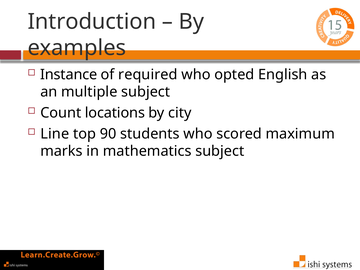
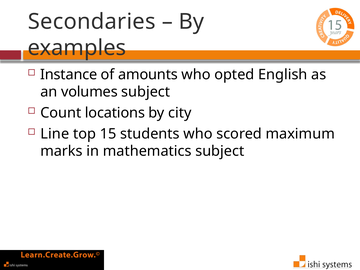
Introduction: Introduction -> Secondaries
required: required -> amounts
multiple: multiple -> volumes
90: 90 -> 15
